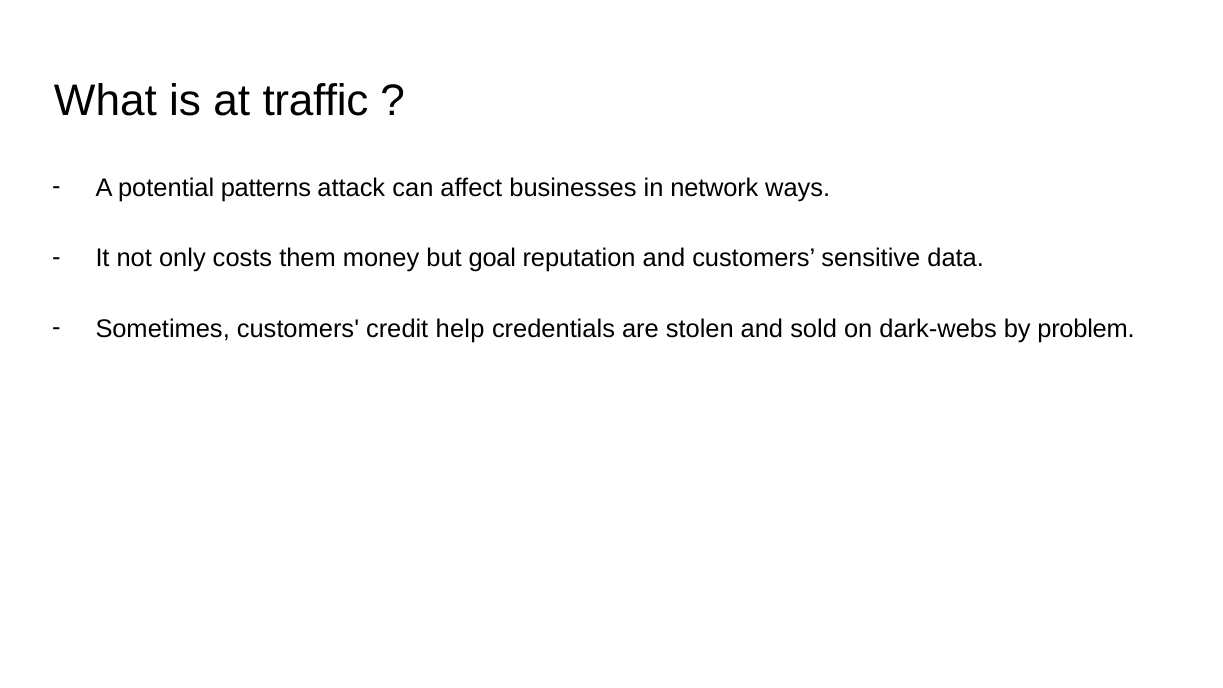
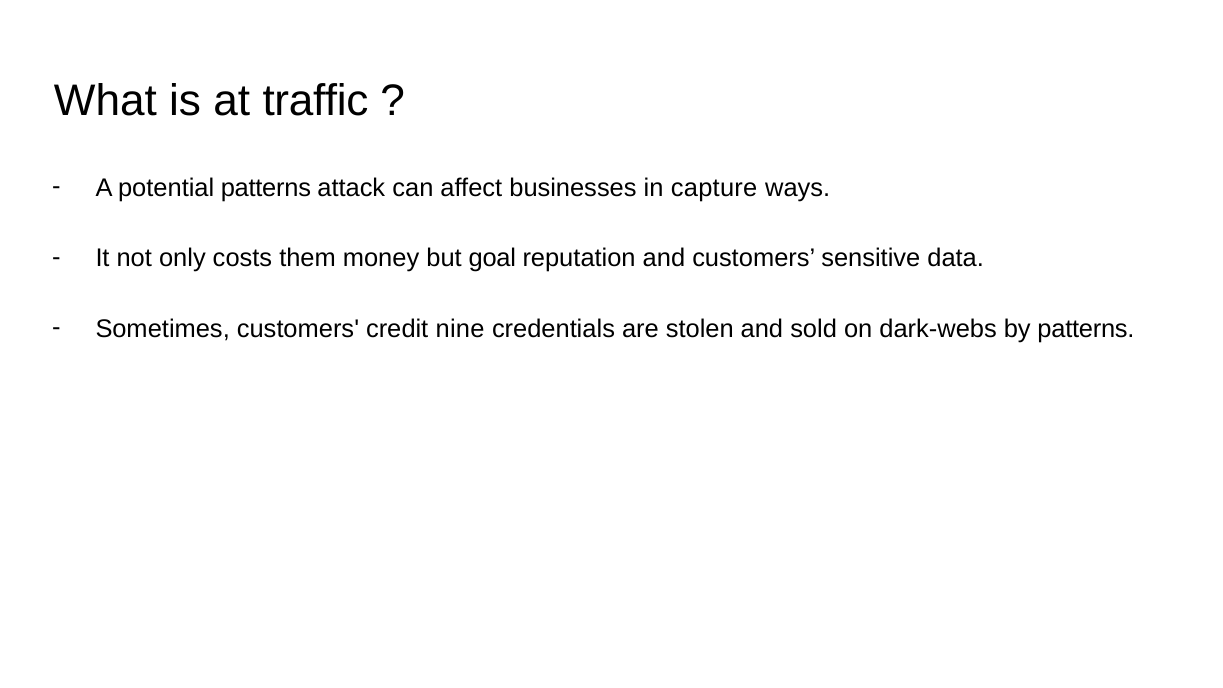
network: network -> capture
help: help -> nine
by problem: problem -> patterns
